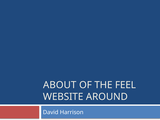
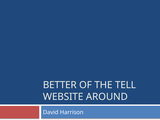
ABOUT: ABOUT -> BETTER
FEEL: FEEL -> TELL
